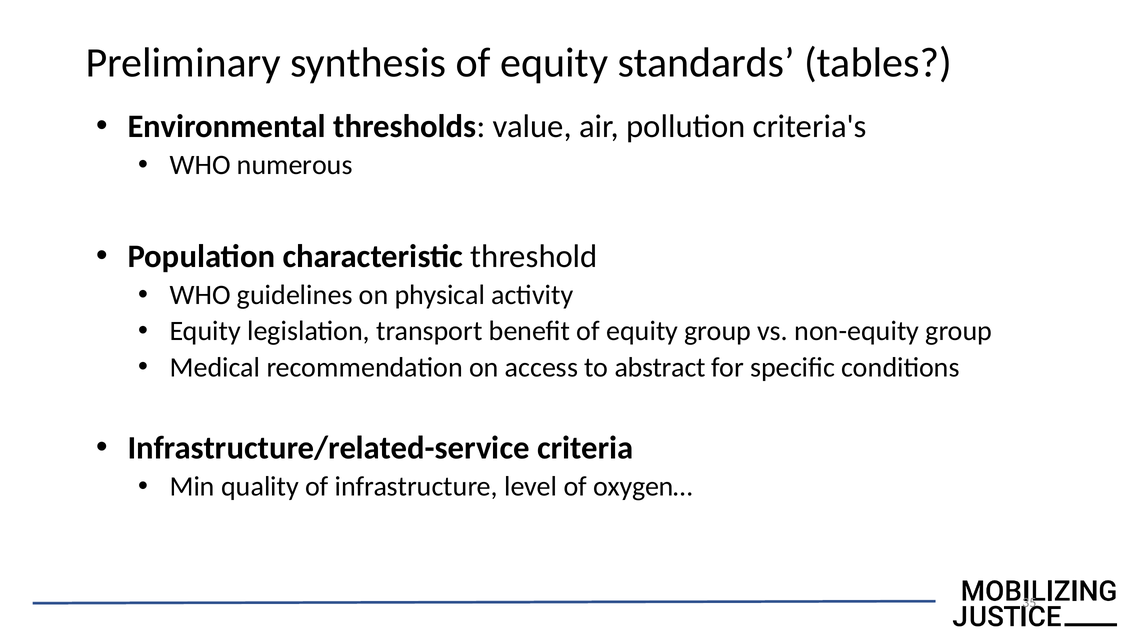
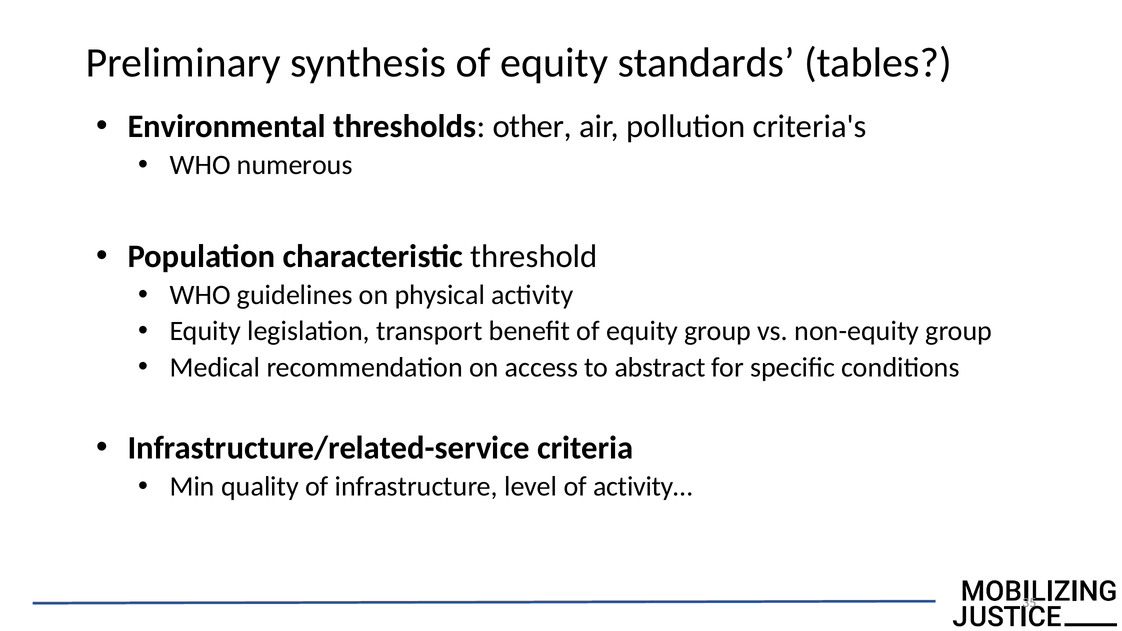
value: value -> other
oxygen…: oxygen… -> activity…
